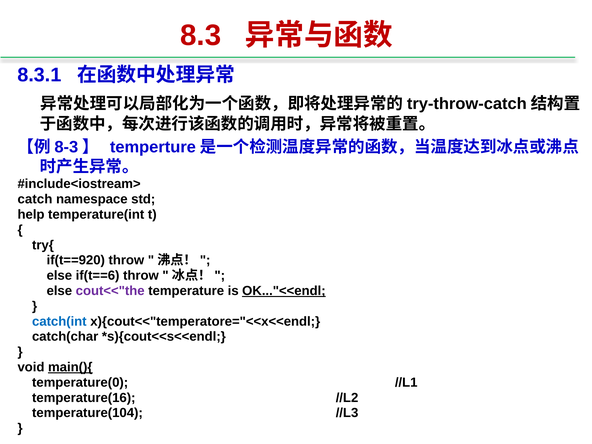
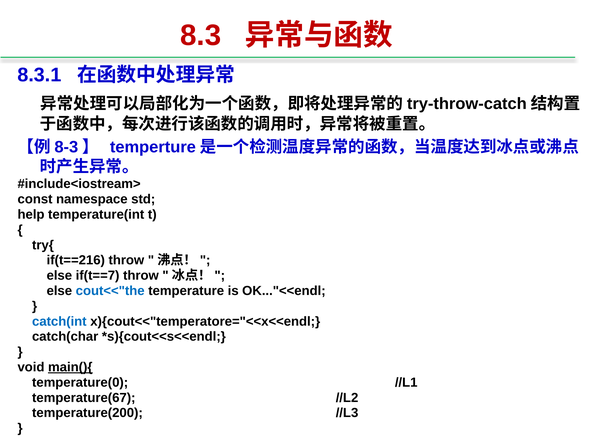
catch: catch -> const
if(t==920: if(t==920 -> if(t==216
if(t==6: if(t==6 -> if(t==7
cout<<"the colour: purple -> blue
OK..."<<endl underline: present -> none
temperature(16: temperature(16 -> temperature(67
temperature(104: temperature(104 -> temperature(200
